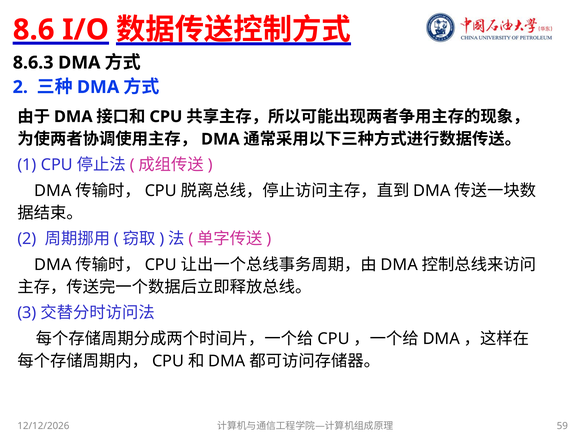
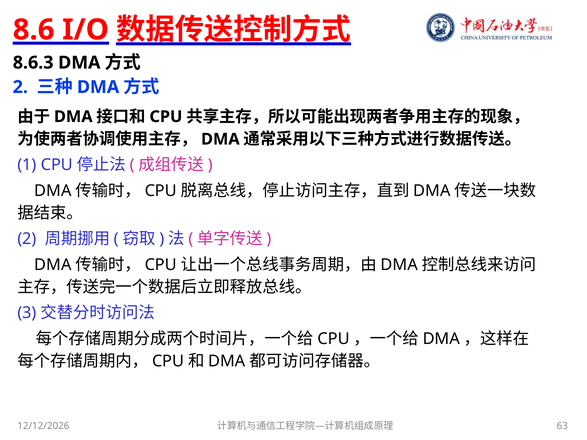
59: 59 -> 63
